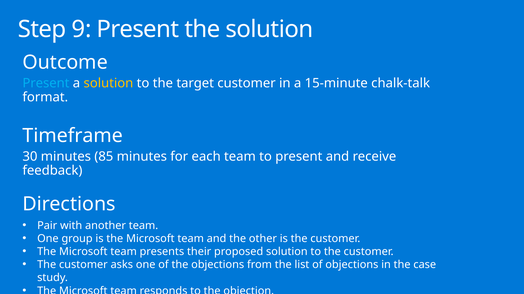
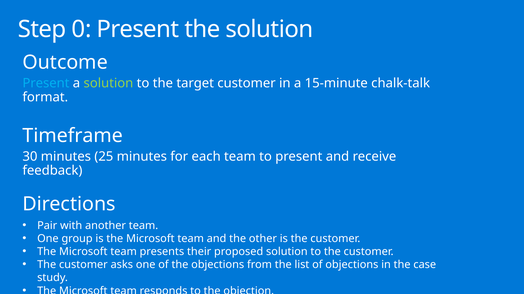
9: 9 -> 0
solution at (108, 83) colour: yellow -> light green
85: 85 -> 25
